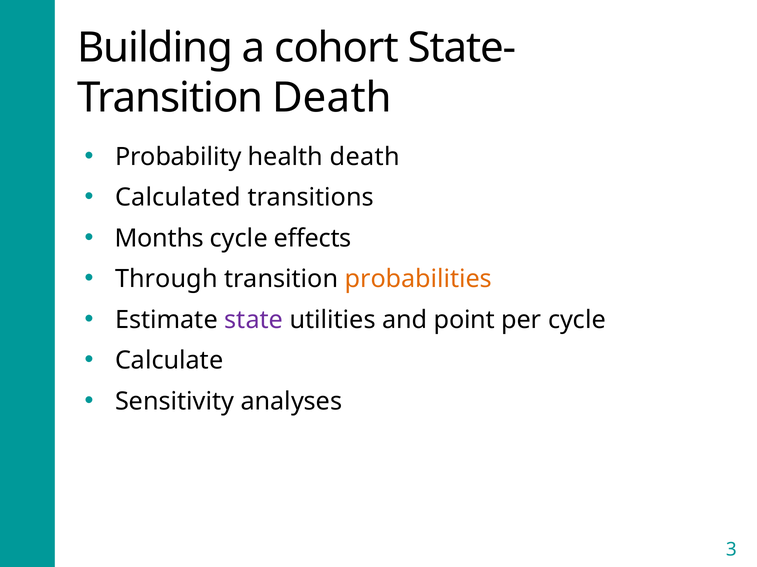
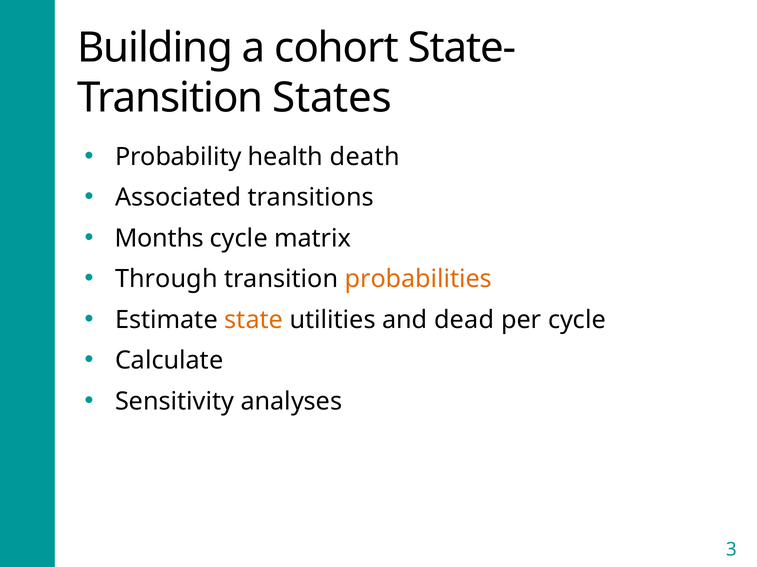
Transition Death: Death -> States
Calculated: Calculated -> Associated
effects: effects -> matrix
state colour: purple -> orange
point: point -> dead
